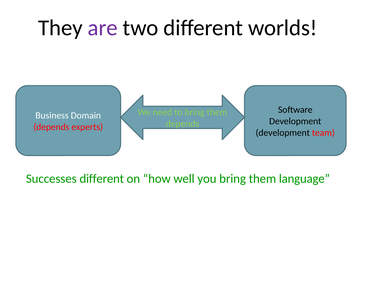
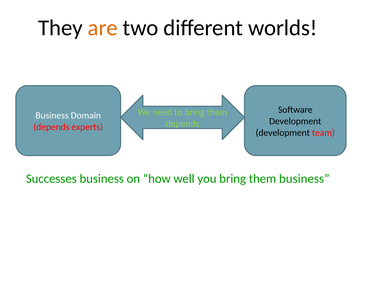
are colour: purple -> orange
Successes different: different -> business
them language: language -> business
